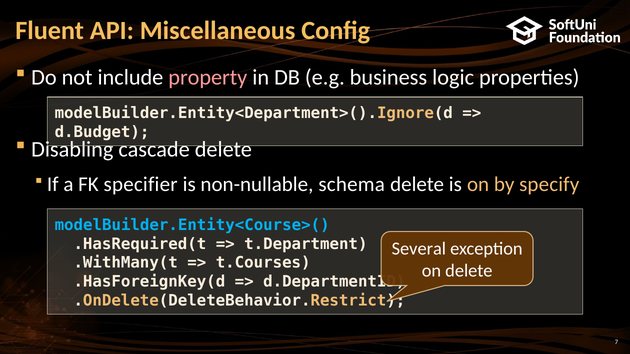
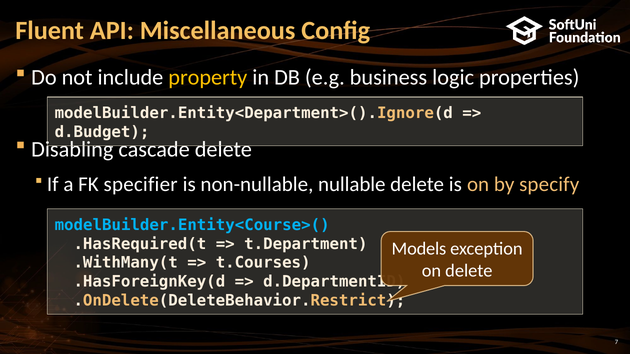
property colour: pink -> yellow
schema: schema -> nullable
Several: Several -> Models
